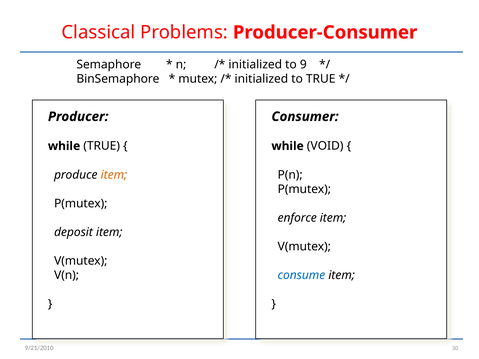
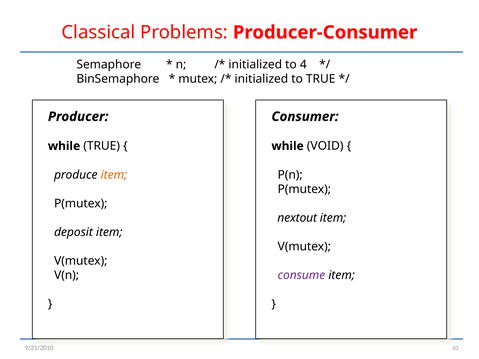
9: 9 -> 4
enforce: enforce -> nextout
consume colour: blue -> purple
